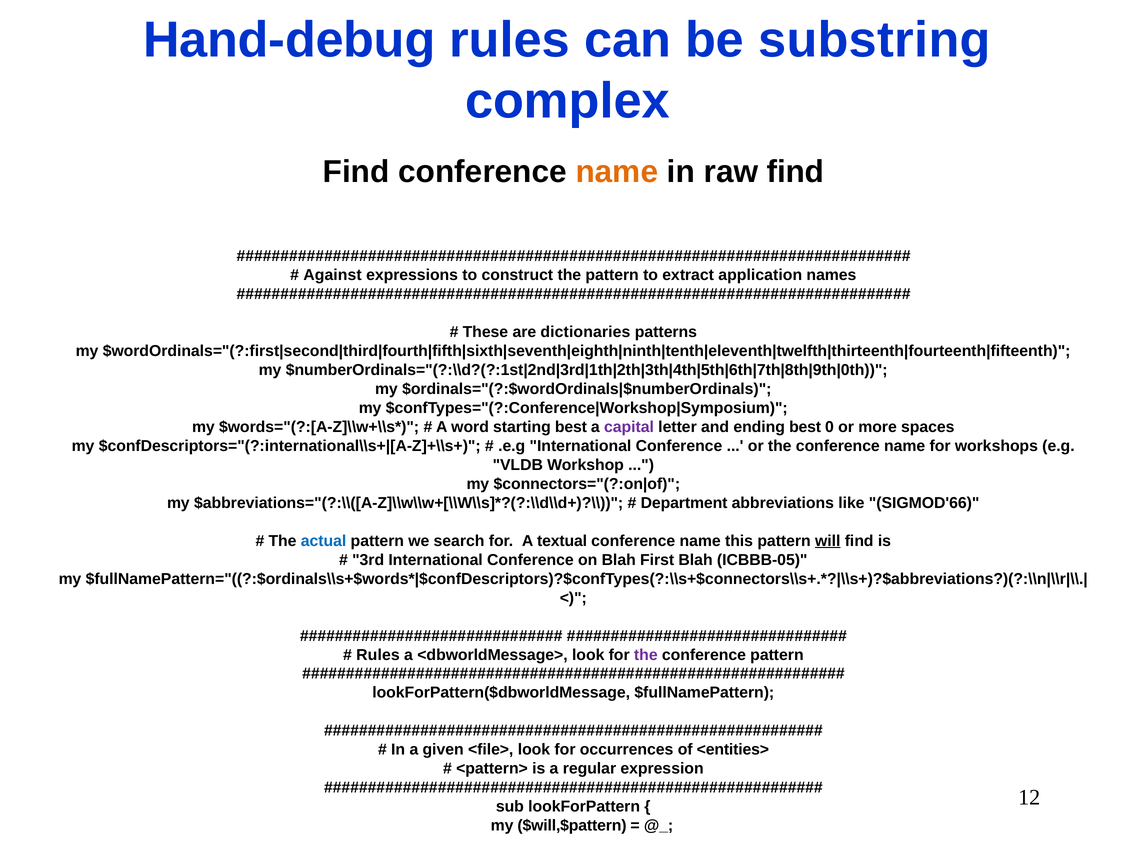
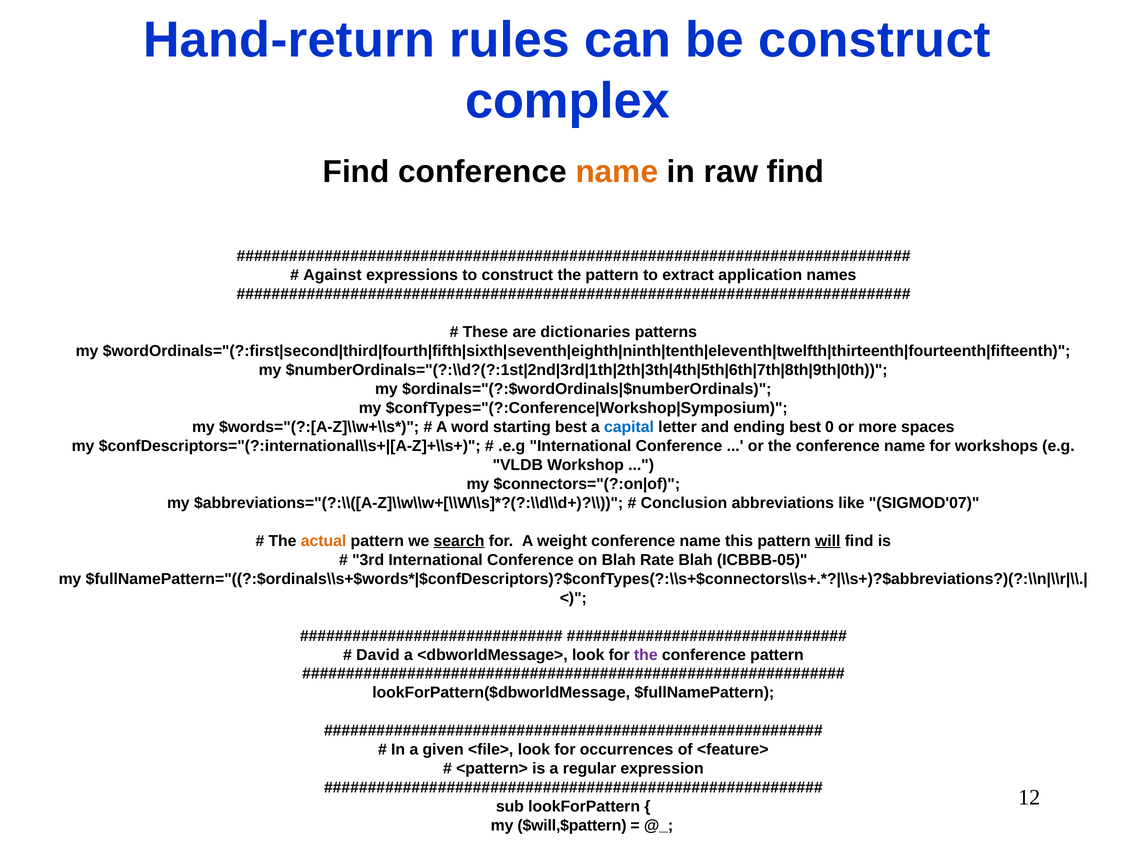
Hand-debug: Hand-debug -> Hand-return
be substring: substring -> construct
capital colour: purple -> blue
Department: Department -> Conclusion
SIGMOD'66: SIGMOD'66 -> SIGMOD'07
actual colour: blue -> orange
search underline: none -> present
textual: textual -> weight
First: First -> Rate
Rules at (378, 655): Rules -> David
<entities>: <entities> -> <feature>
